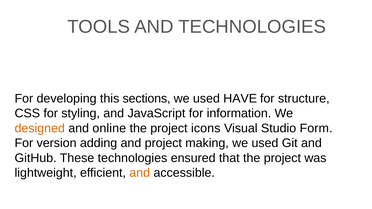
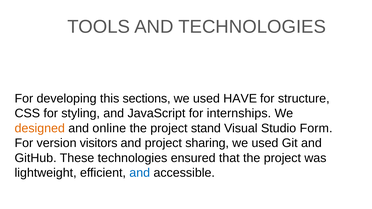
information: information -> internships
icons: icons -> stand
adding: adding -> visitors
making: making -> sharing
and at (140, 173) colour: orange -> blue
